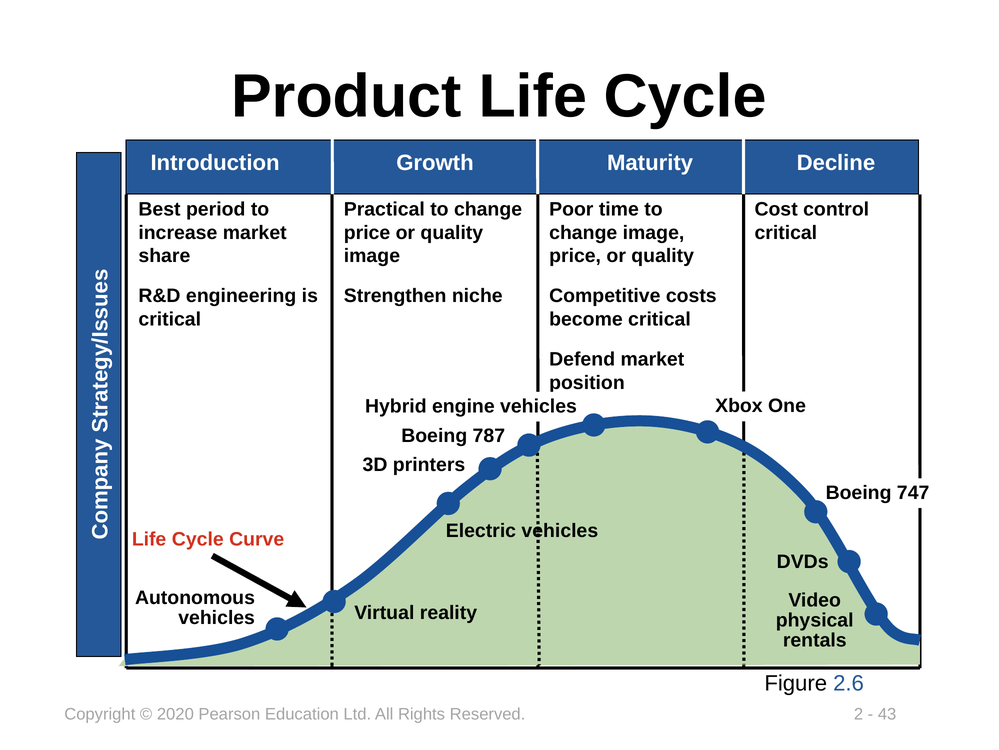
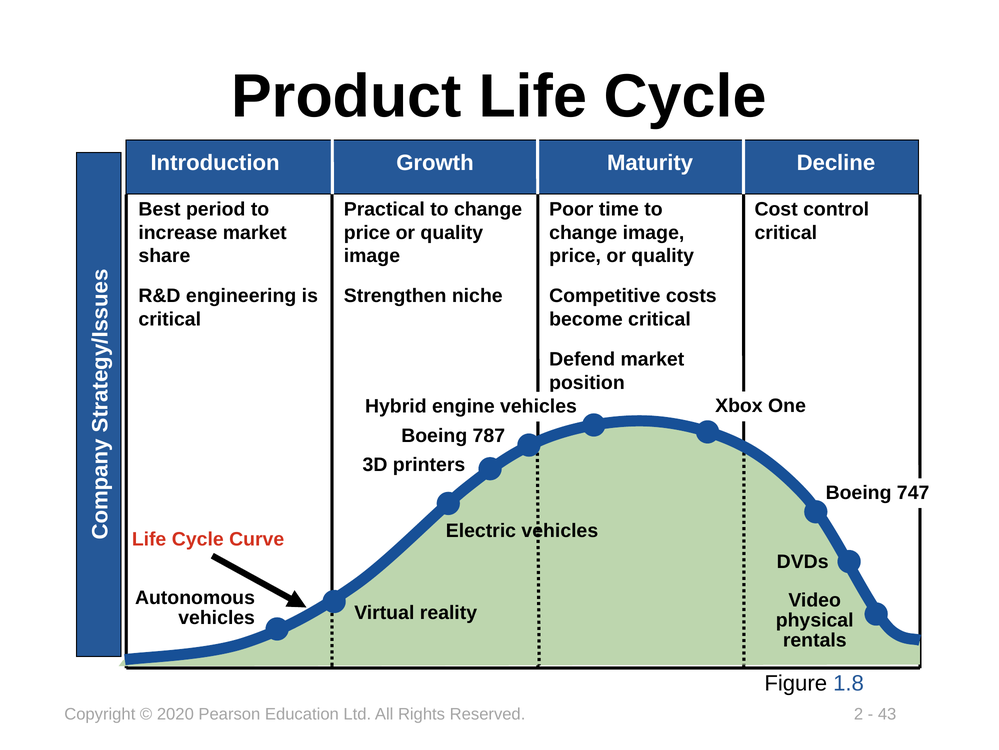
2.6: 2.6 -> 1.8
